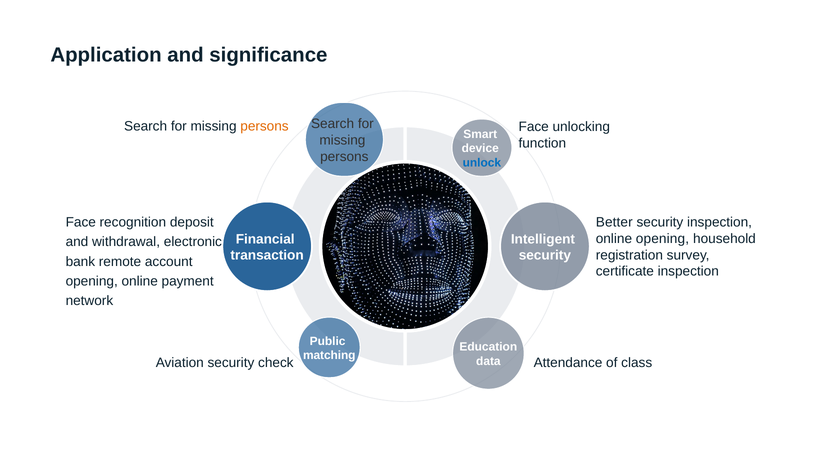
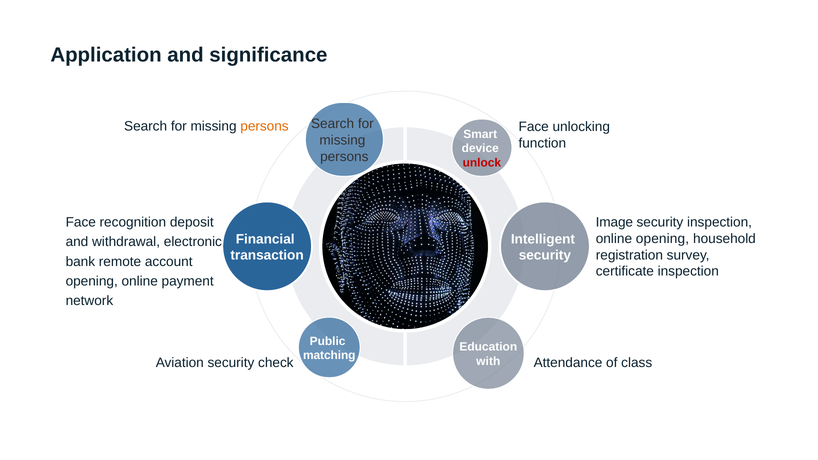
unlock colour: blue -> red
Better: Better -> Image
data: data -> with
